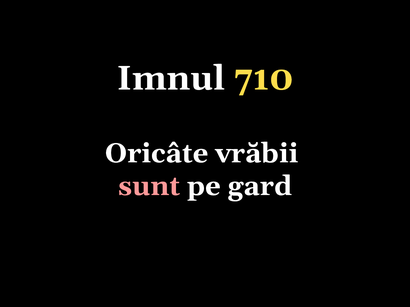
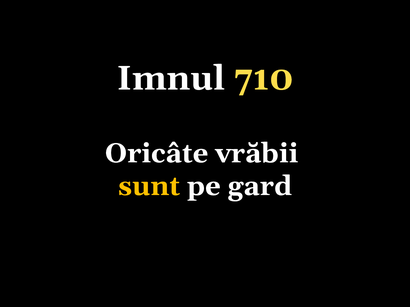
sunt colour: pink -> yellow
